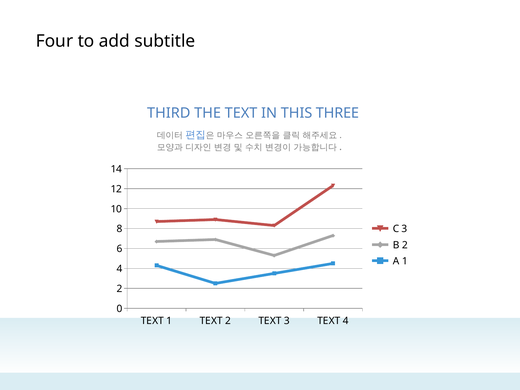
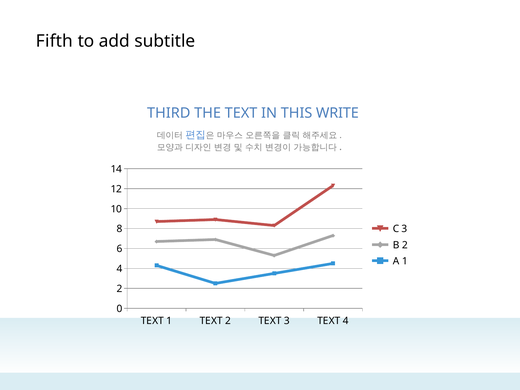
Four: Four -> Fifth
THREE: THREE -> WRITE
